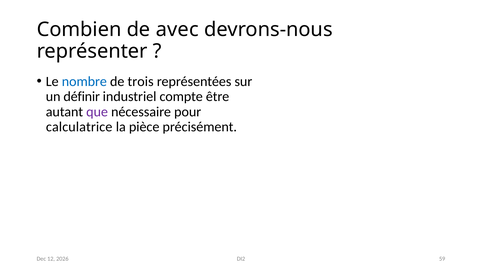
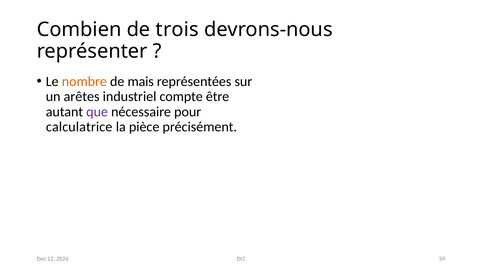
avec: avec -> trois
nombre colour: blue -> orange
trois: trois -> mais
définir: définir -> arêtes
